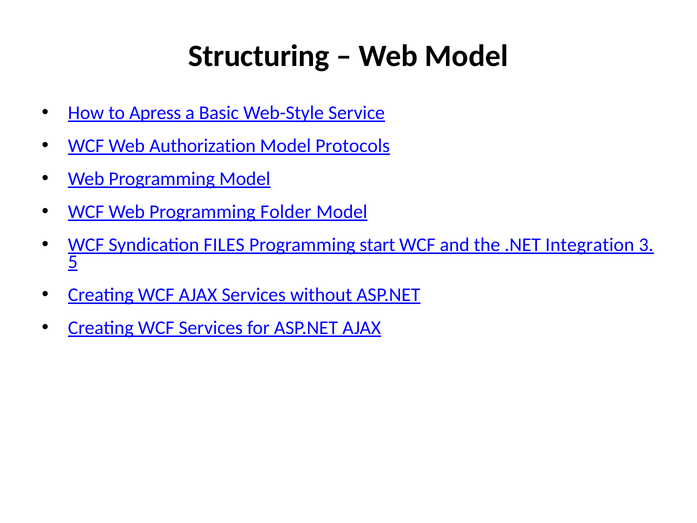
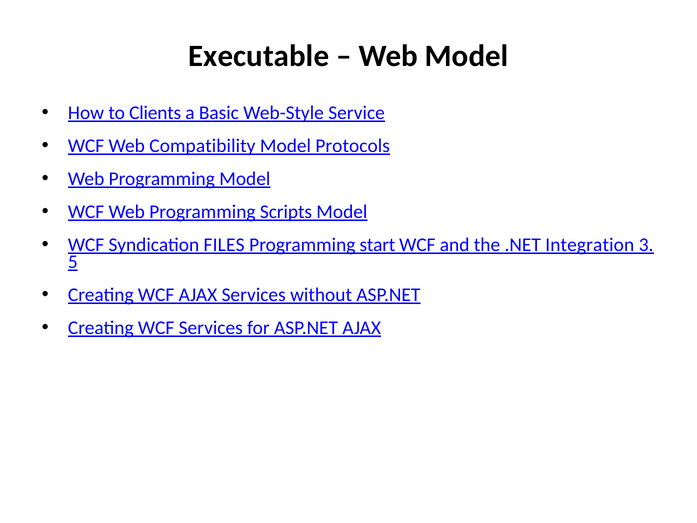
Structuring: Structuring -> Executable
Apress: Apress -> Clients
Authorization: Authorization -> Compatibility
Folder: Folder -> Scripts
